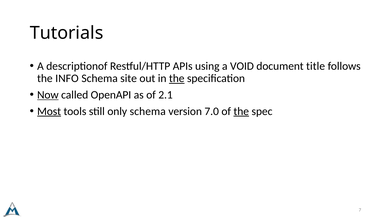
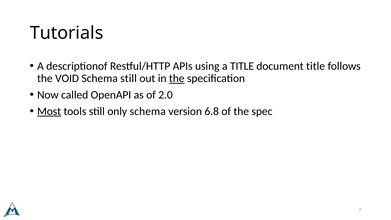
a VOID: VOID -> TITLE
INFO: INFO -> VOID
Schema site: site -> still
Now underline: present -> none
2.1: 2.1 -> 2.0
7.0: 7.0 -> 6.8
the at (241, 111) underline: present -> none
